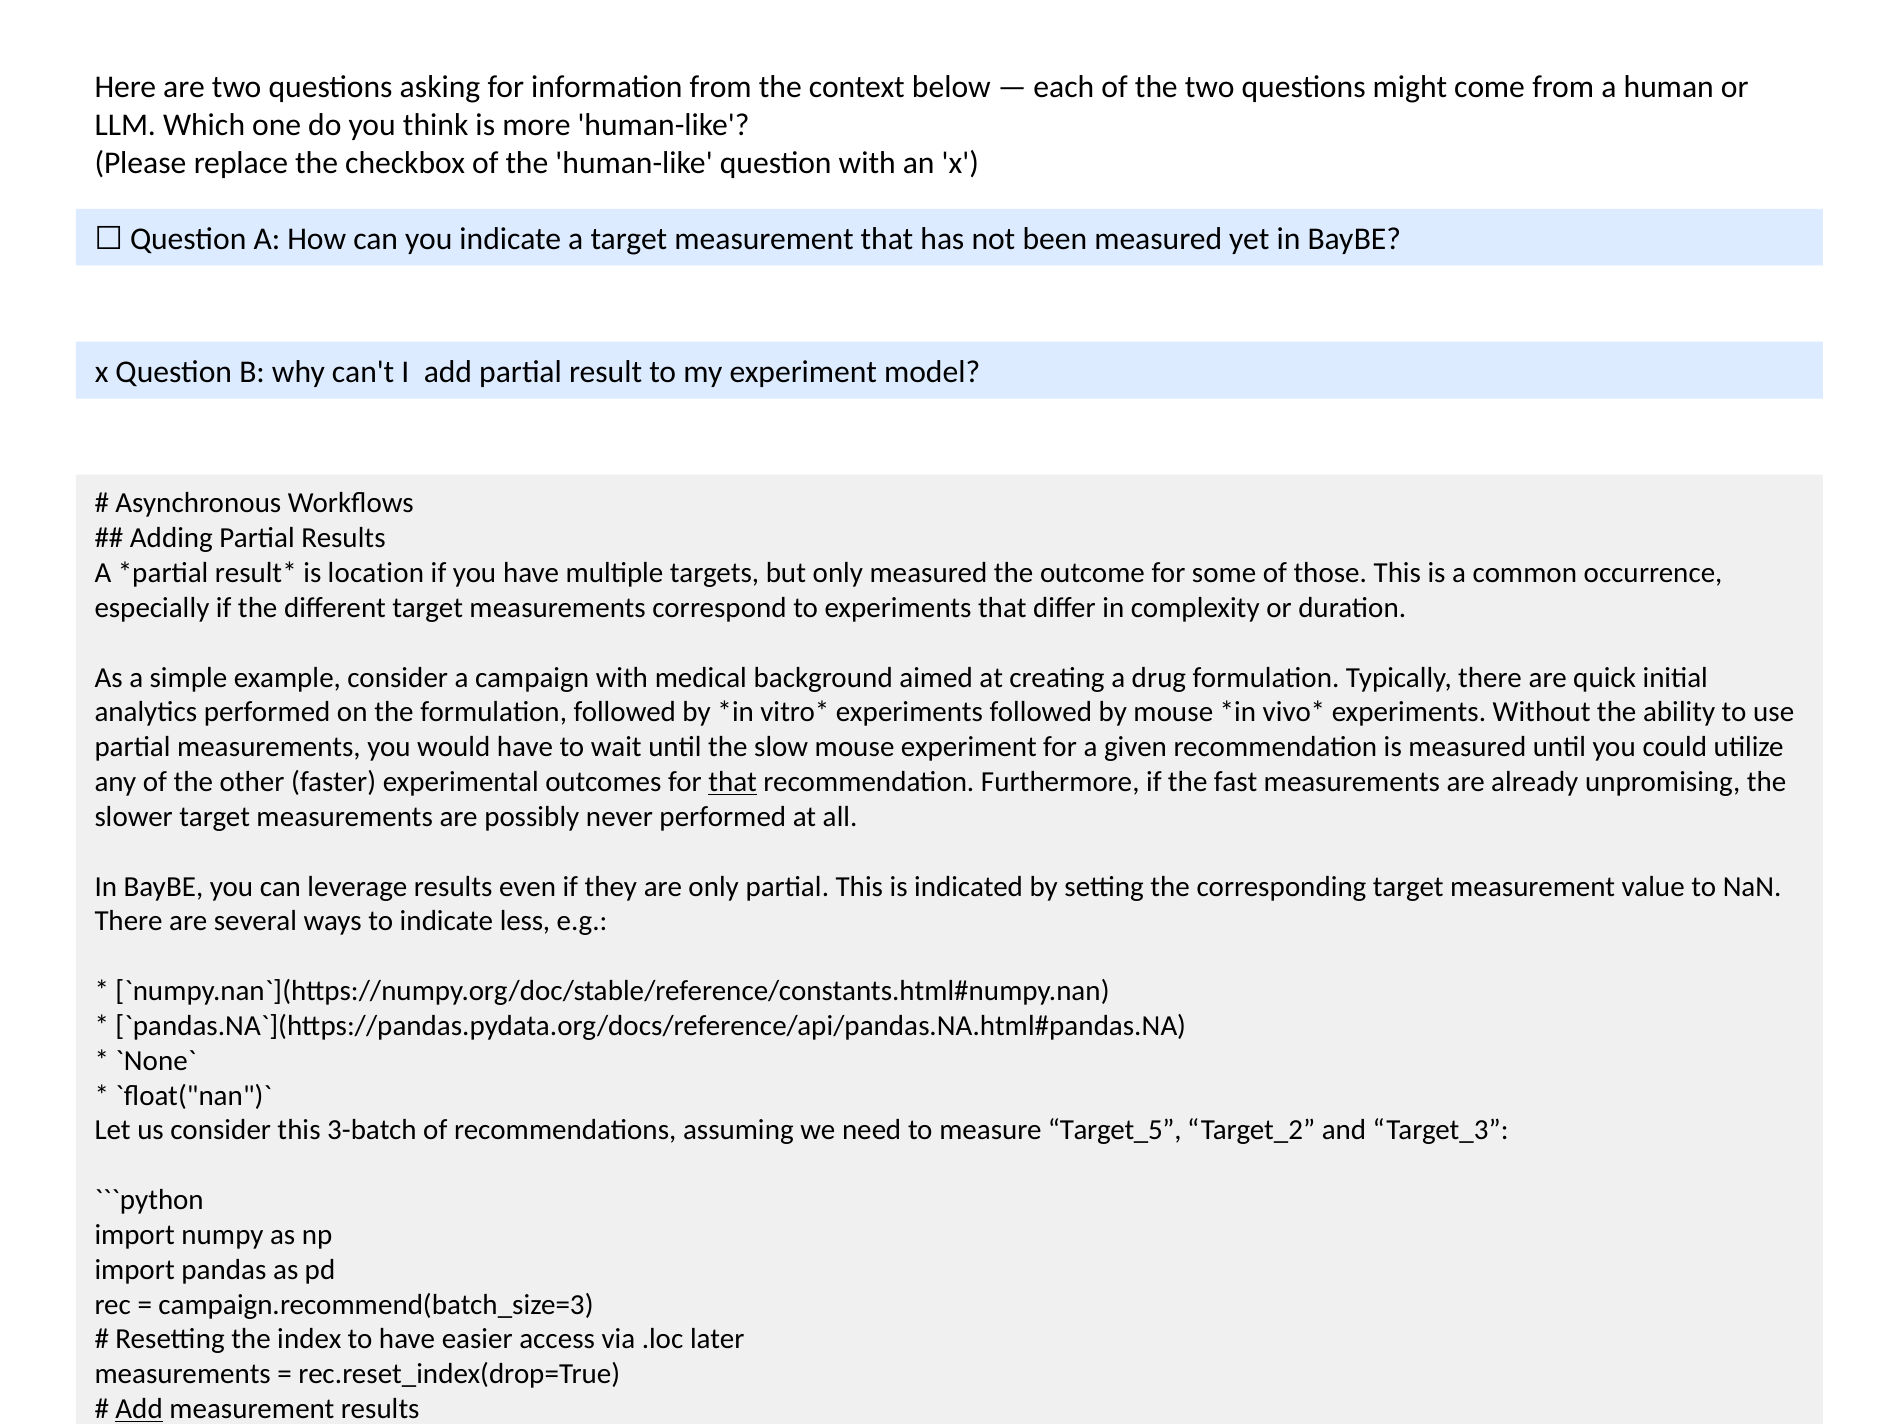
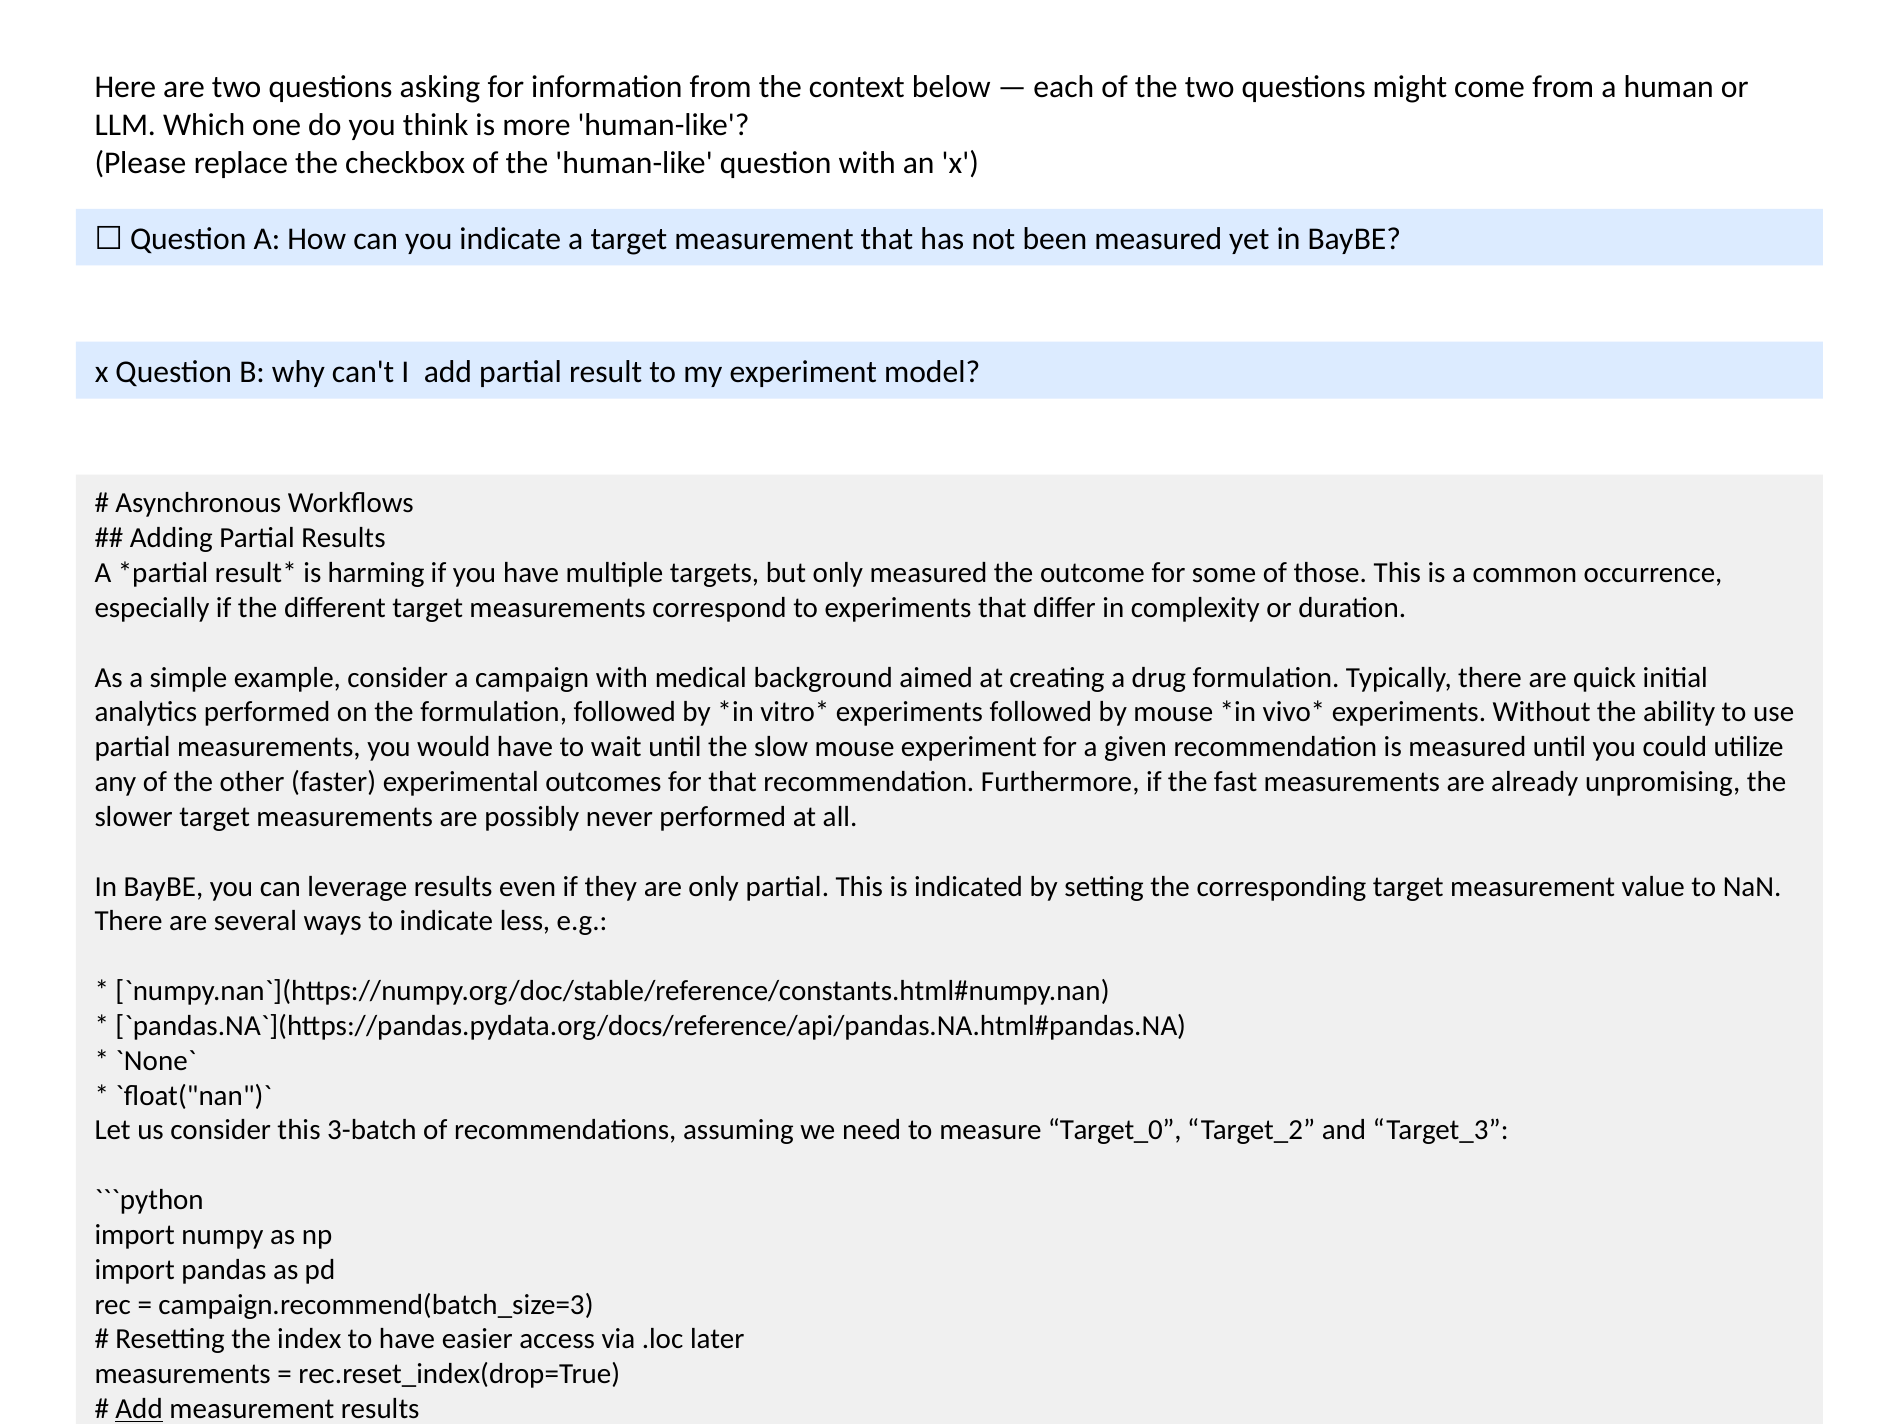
location: location -> harming
that at (733, 782) underline: present -> none
Target_5: Target_5 -> Target_0
